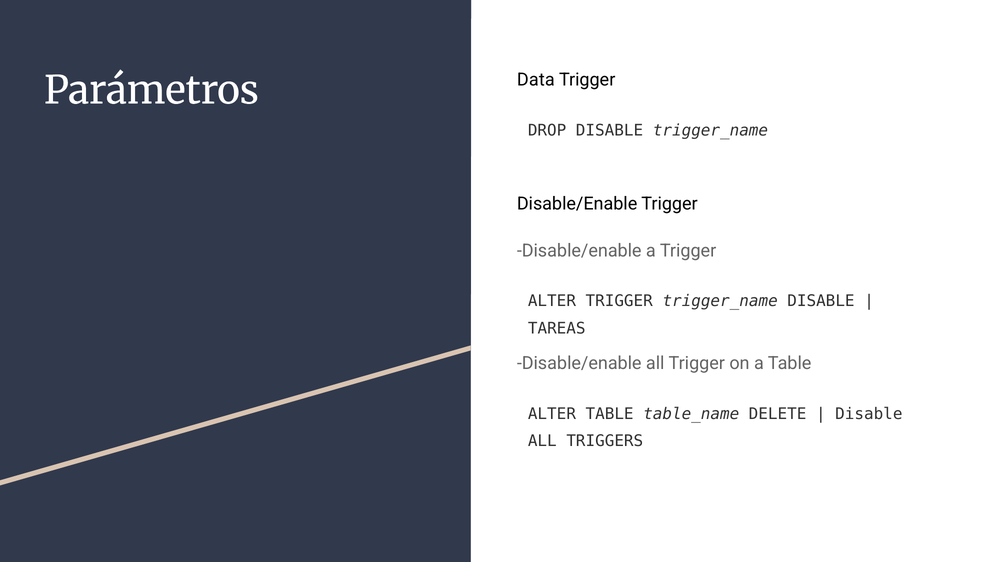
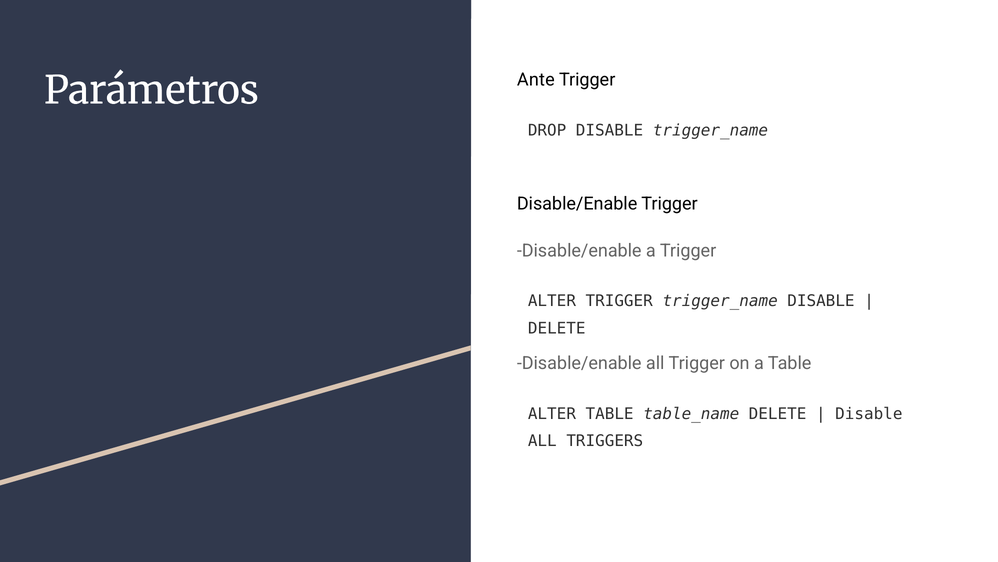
Data: Data -> Ante
TAREAS at (557, 328): TAREAS -> DELETE
